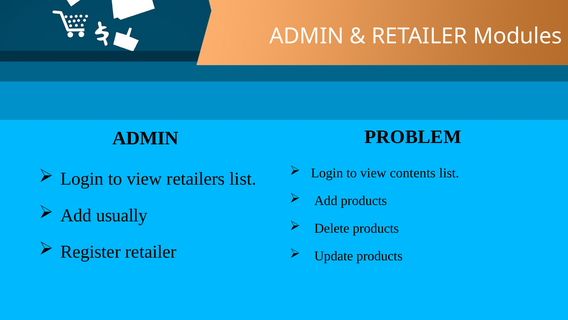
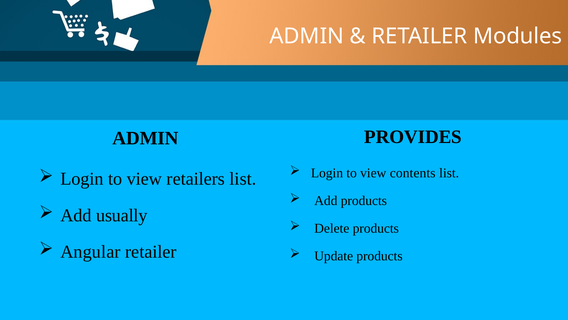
PROBLEM: PROBLEM -> PROVIDES
Register: Register -> Angular
